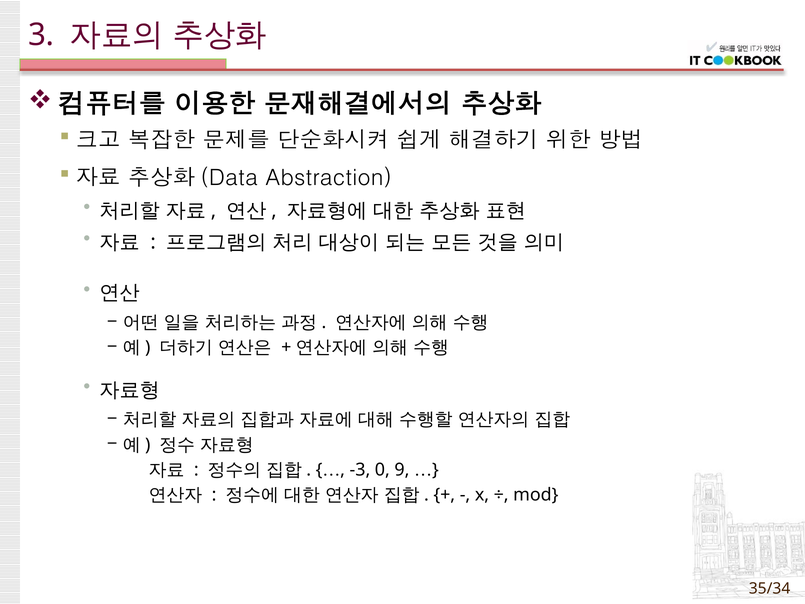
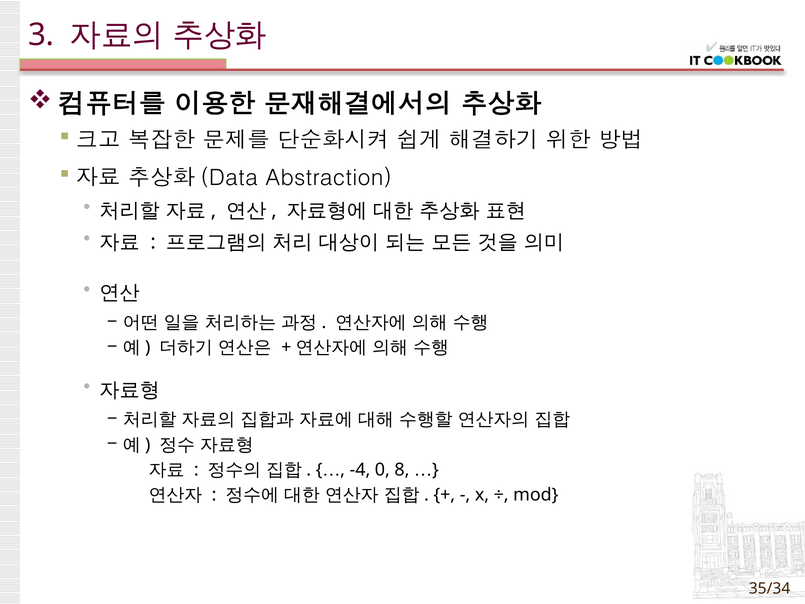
-3: -3 -> -4
9: 9 -> 8
